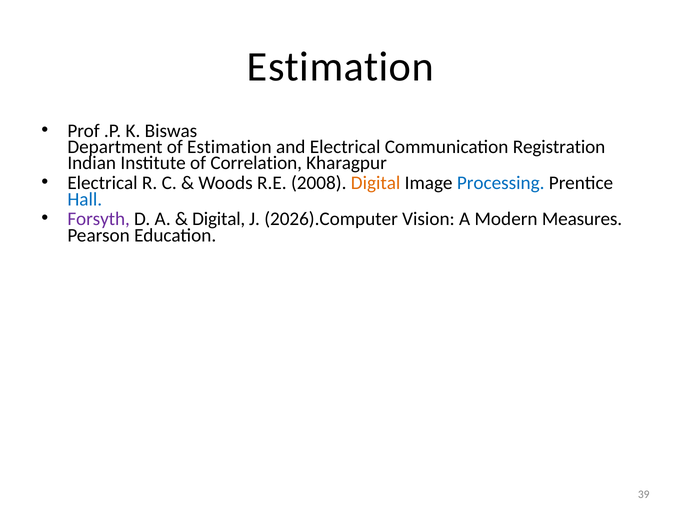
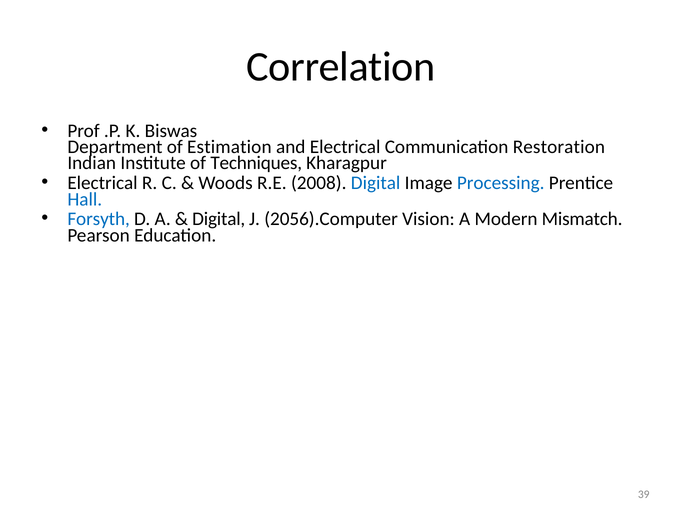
Estimation at (340, 67): Estimation -> Correlation
Registration: Registration -> Restoration
Correlation: Correlation -> Techniques
Digital at (376, 183) colour: orange -> blue
Forsyth colour: purple -> blue
2026).Computer: 2026).Computer -> 2056).Computer
Measures: Measures -> Mismatch
